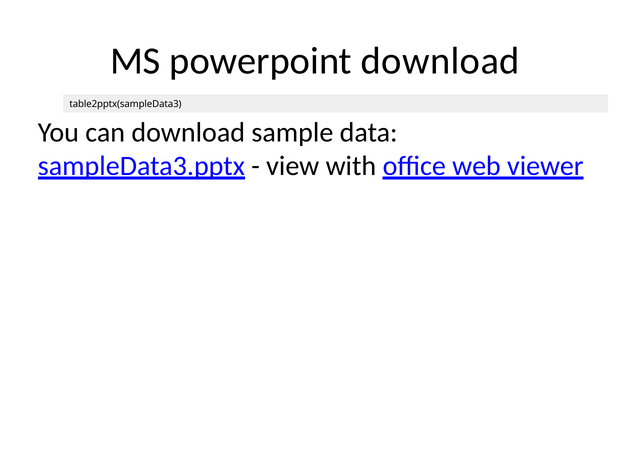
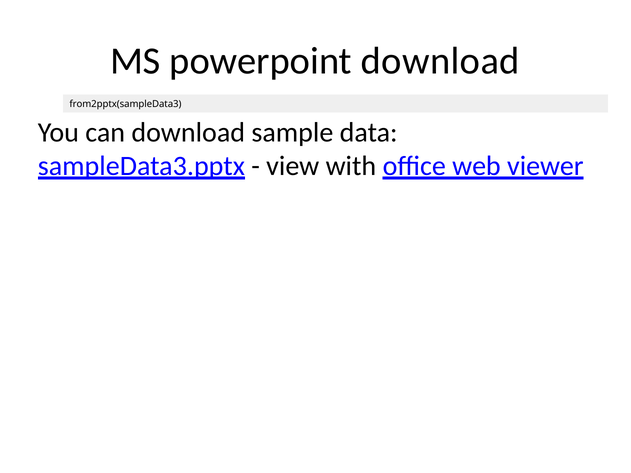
table2pptx(sampleData3: table2pptx(sampleData3 -> from2pptx(sampleData3
